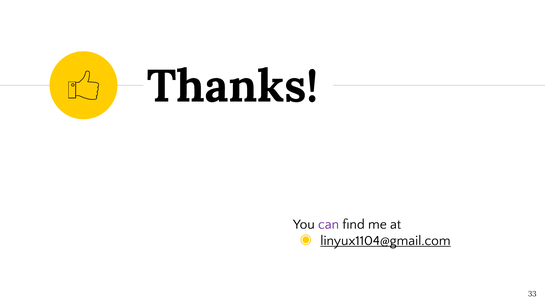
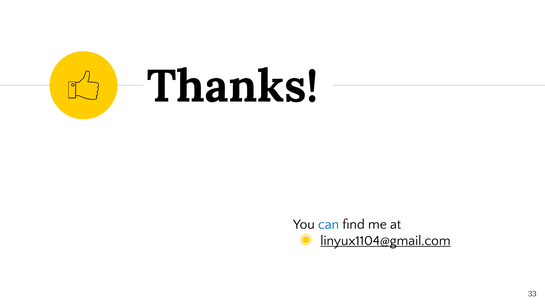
can colour: purple -> blue
